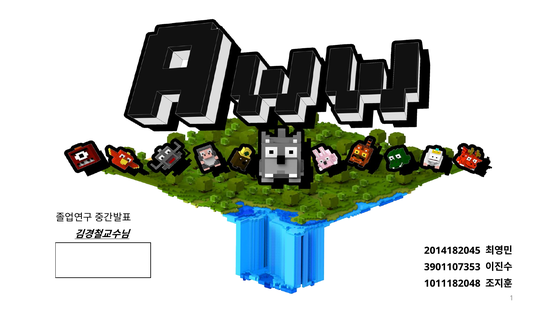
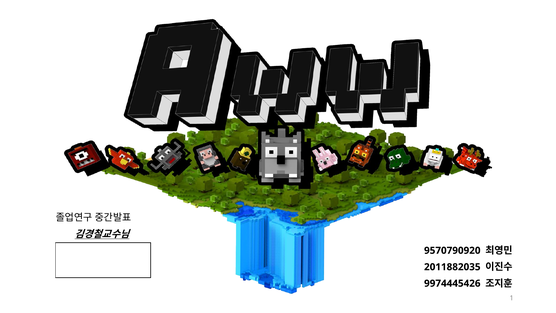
2014182045: 2014182045 -> 9570790920
3901107353: 3901107353 -> 2011882035
1011182048: 1011182048 -> 9974445426
